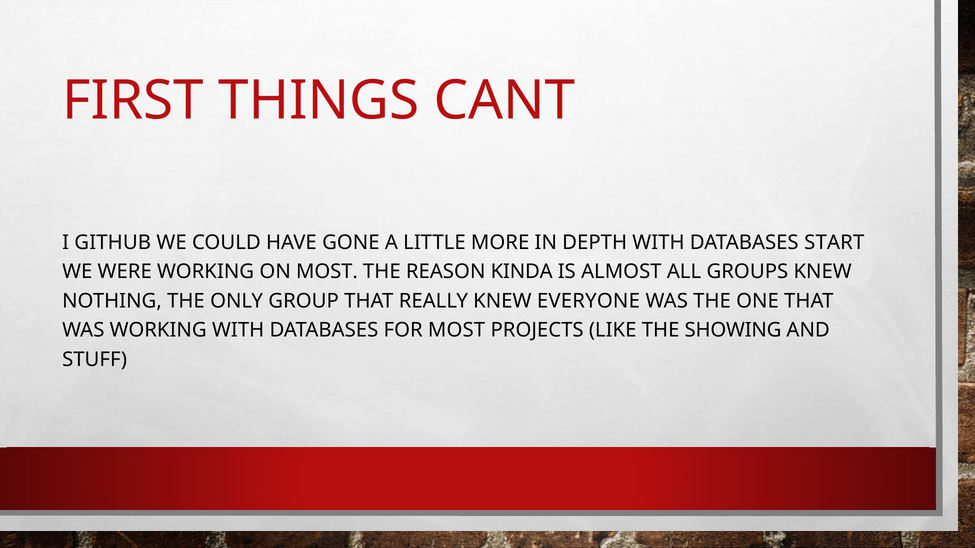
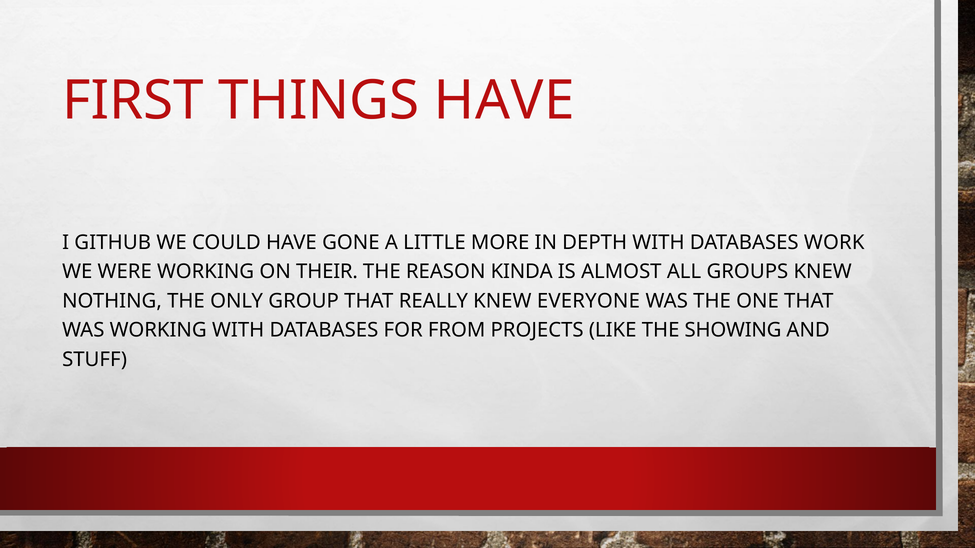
THINGS CANT: CANT -> HAVE
START: START -> WORK
ON MOST: MOST -> THEIR
FOR MOST: MOST -> FROM
